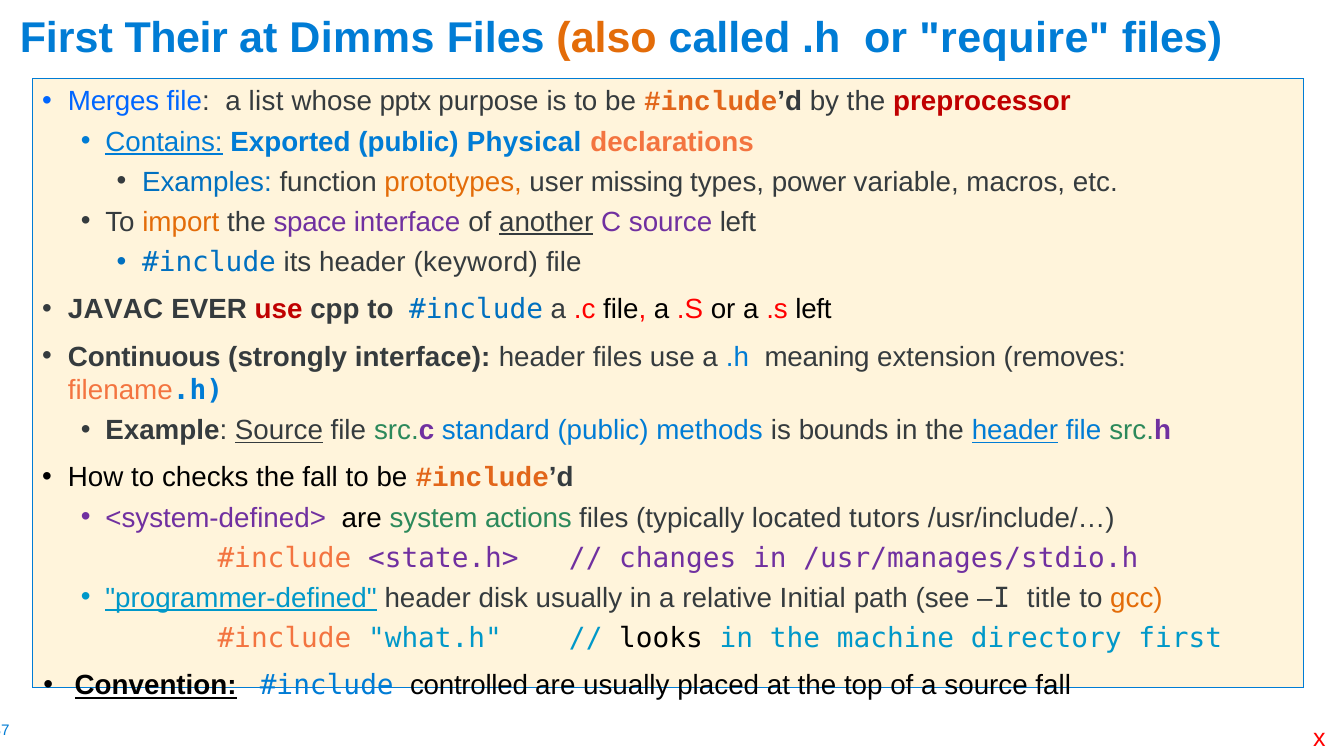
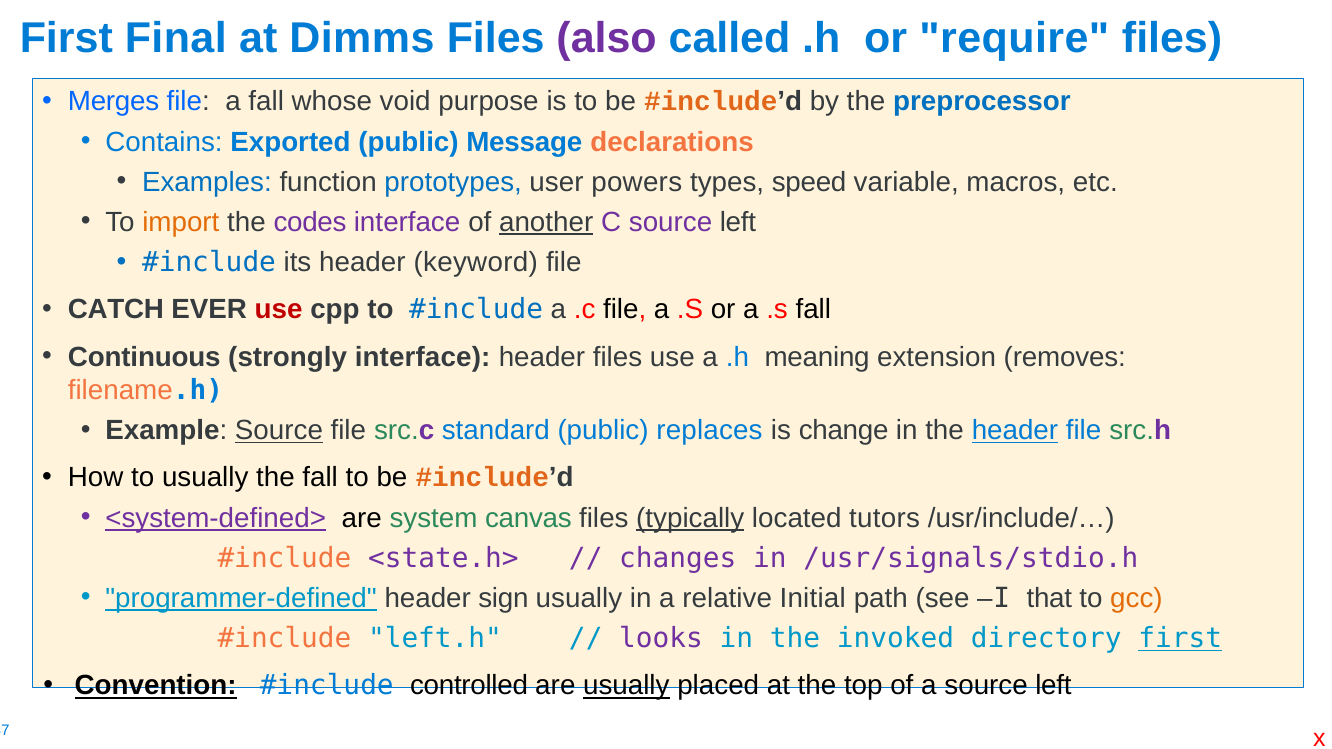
Their: Their -> Final
also colour: orange -> purple
a list: list -> fall
pptx: pptx -> void
preprocessor colour: red -> blue
Contains underline: present -> none
Physical: Physical -> Message
prototypes colour: orange -> blue
missing: missing -> powers
power: power -> speed
space: space -> codes
JAVAC: JAVAC -> CATCH
.s left: left -> fall
methods: methods -> replaces
bounds: bounds -> change
to checks: checks -> usually
<system-defined> underline: none -> present
actions: actions -> canvas
typically underline: none -> present
/usr/manages/stdio.h: /usr/manages/stdio.h -> /usr/signals/stdio.h
disk: disk -> sign
title: title -> that
what.h: what.h -> left.h
looks colour: black -> purple
machine: machine -> invoked
first at (1180, 639) underline: none -> present
usually at (626, 686) underline: none -> present
a source fall: fall -> left
